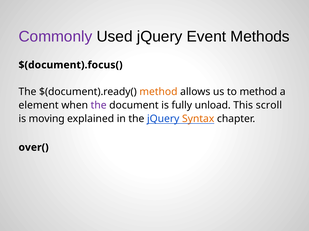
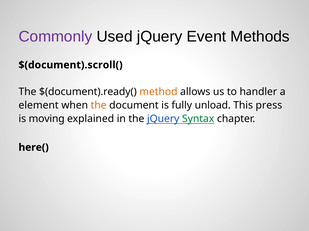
$(document).focus(: $(document).focus( -> $(document).scroll(
to method: method -> handler
the at (99, 106) colour: purple -> orange
scroll: scroll -> press
Syntax colour: orange -> green
over(: over( -> here(
